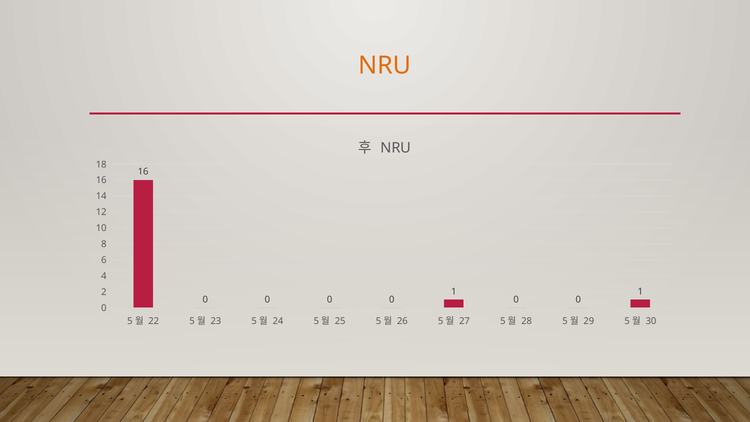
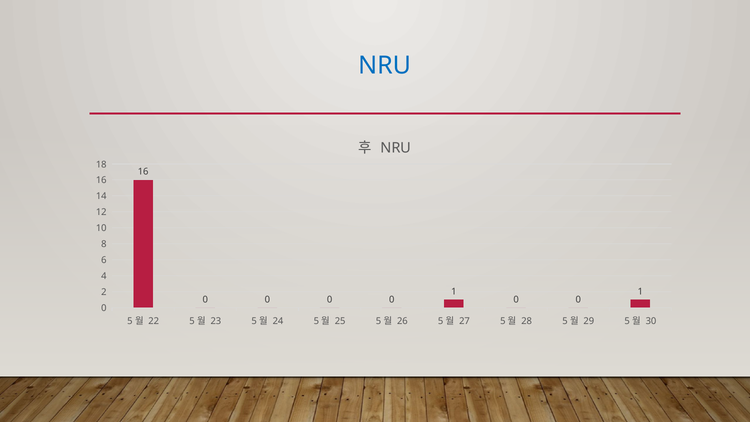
NRU at (385, 66) colour: orange -> blue
